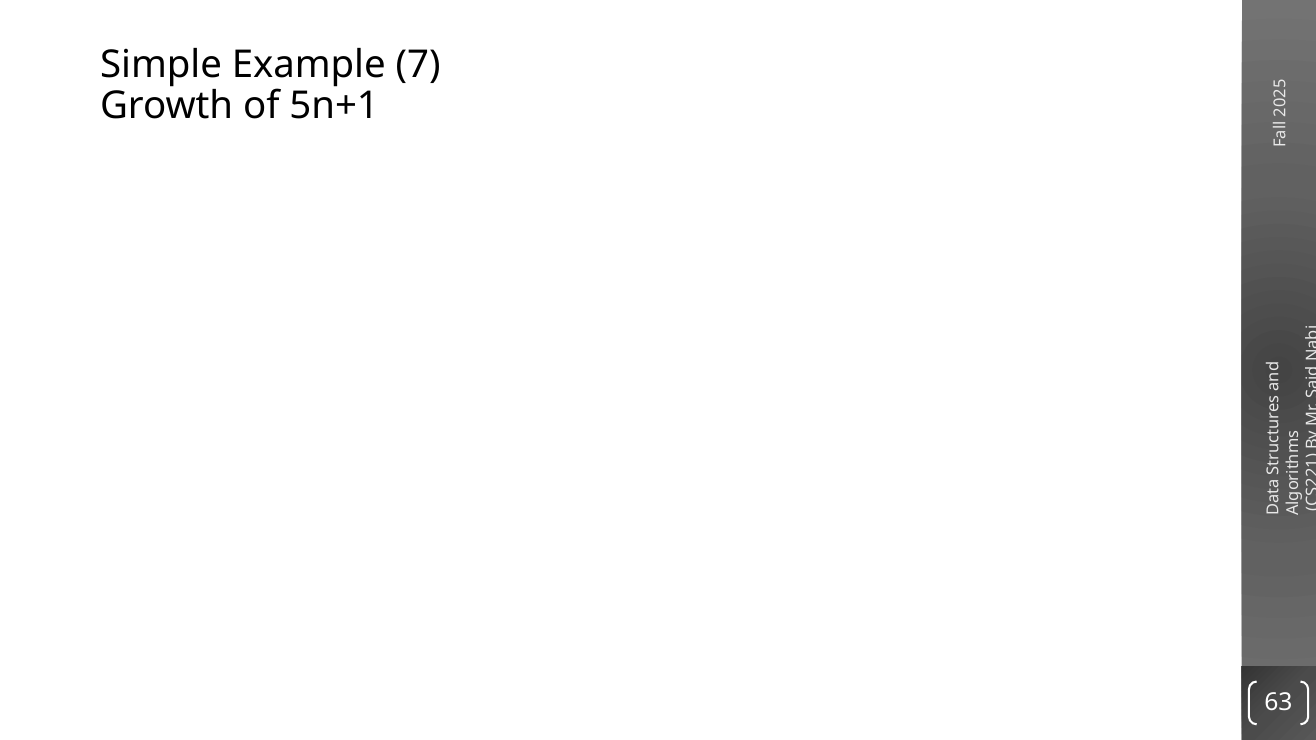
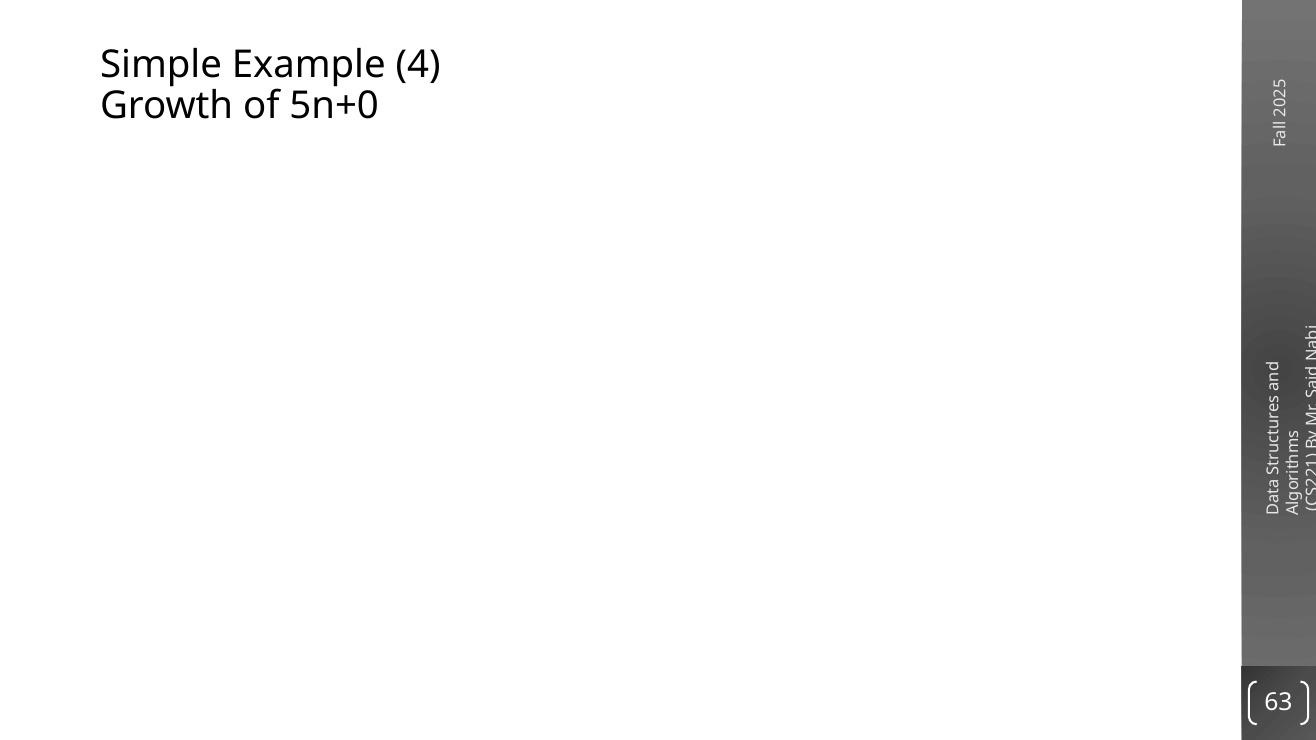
7: 7 -> 4
5n+1: 5n+1 -> 5n+0
